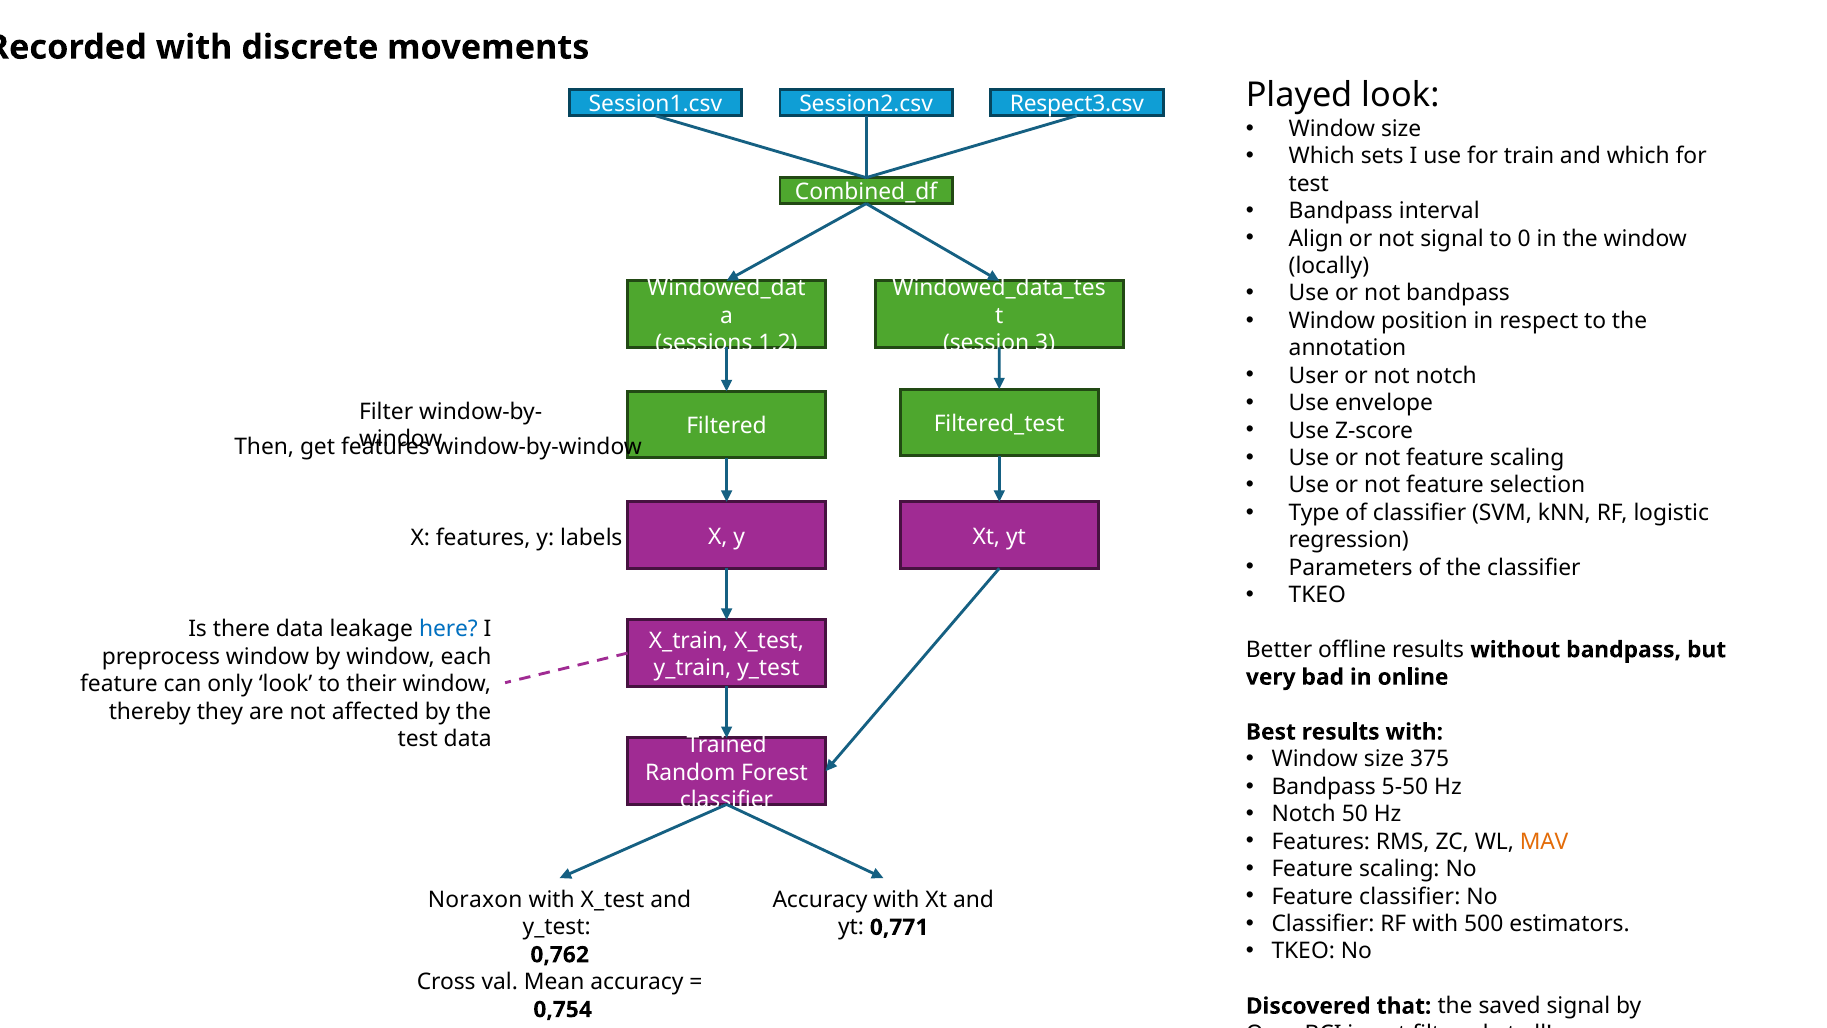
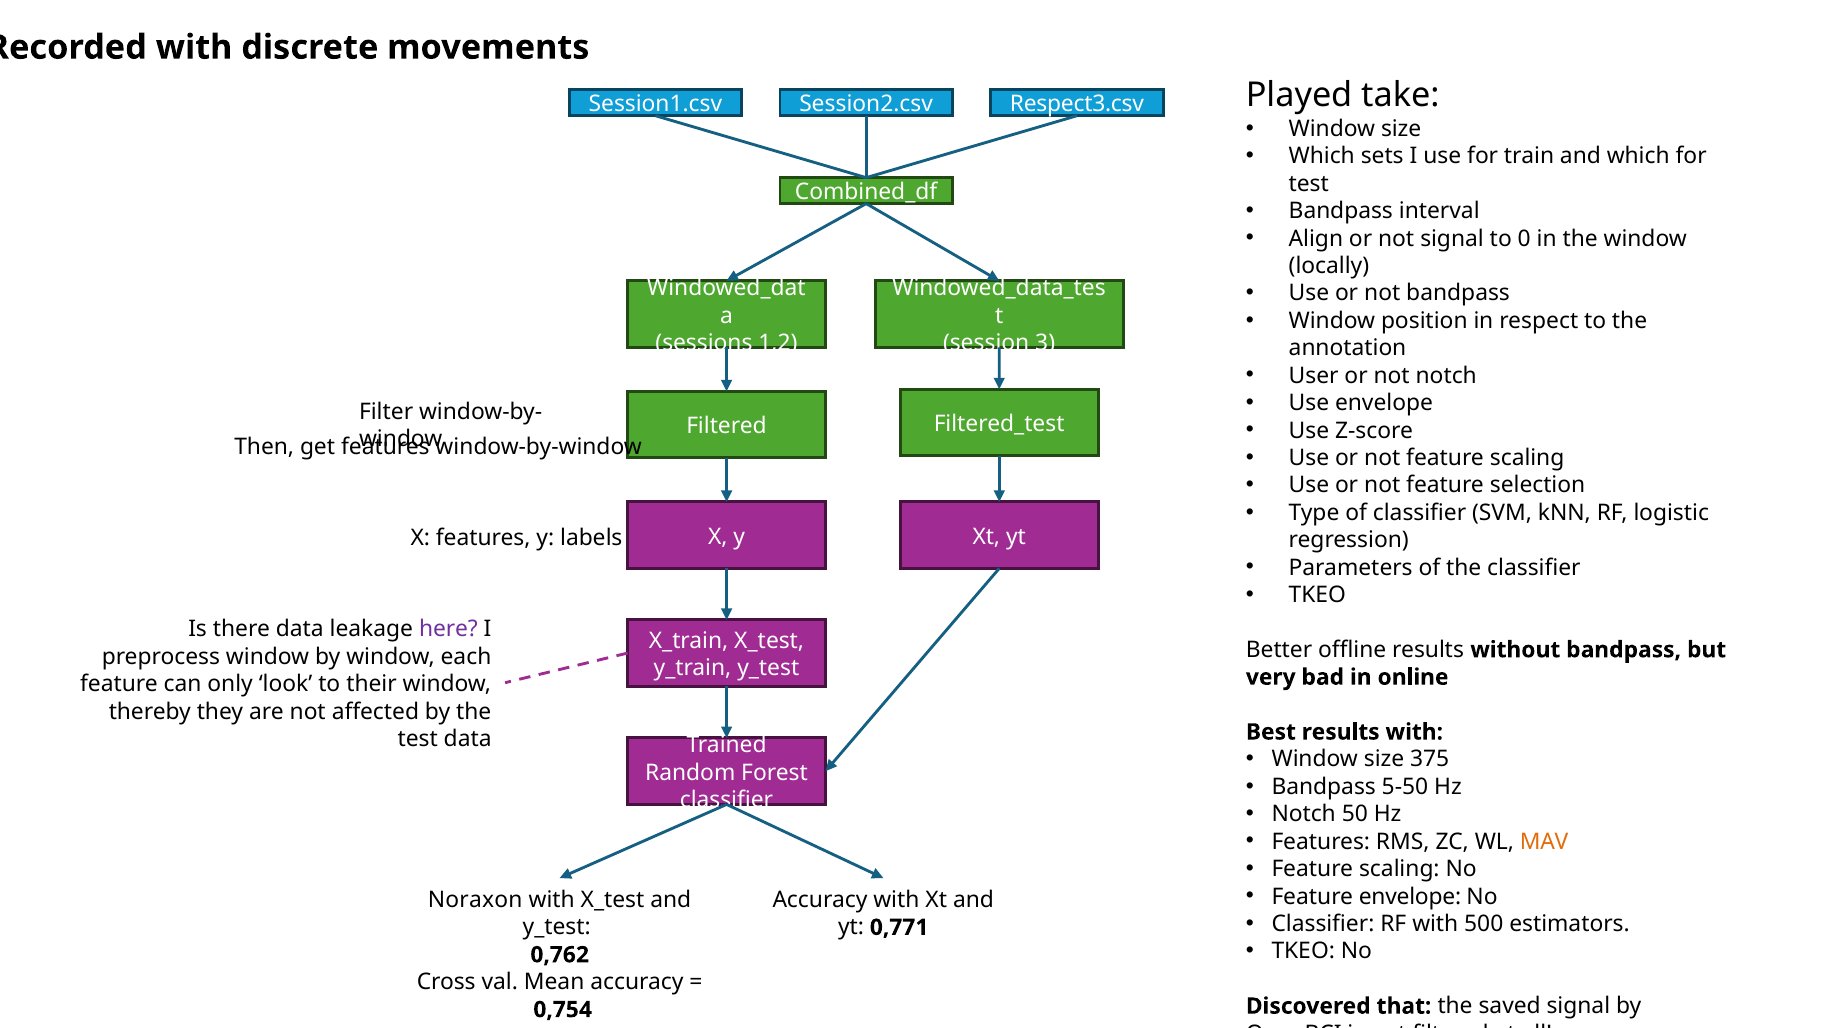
Played look: look -> take
here colour: blue -> purple
Feature classifier: classifier -> envelope
